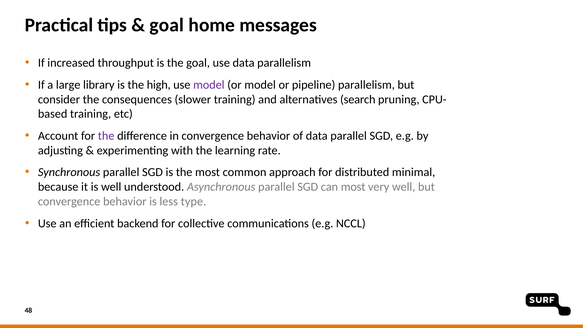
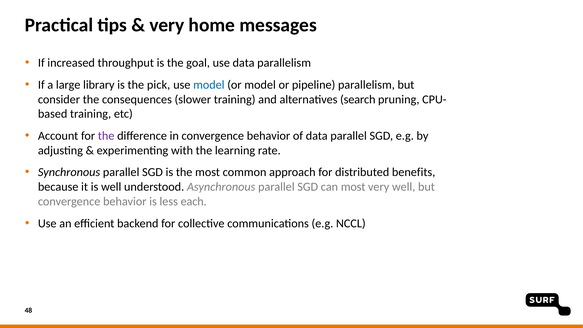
goal at (167, 25): goal -> very
high: high -> pick
model at (209, 85) colour: purple -> blue
minimal: minimal -> benefits
type: type -> each
